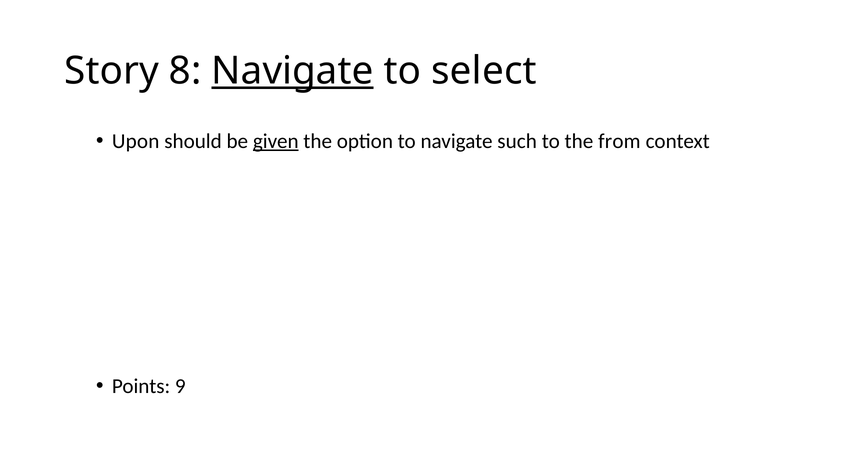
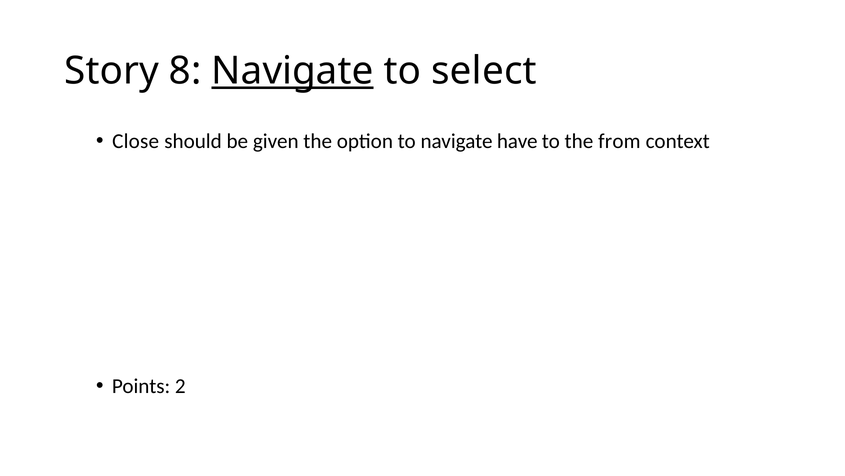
Upon: Upon -> Close
given underline: present -> none
such: such -> have
9: 9 -> 2
